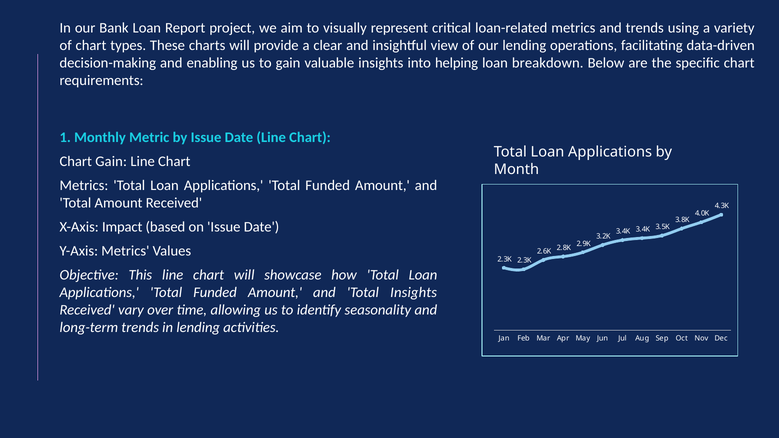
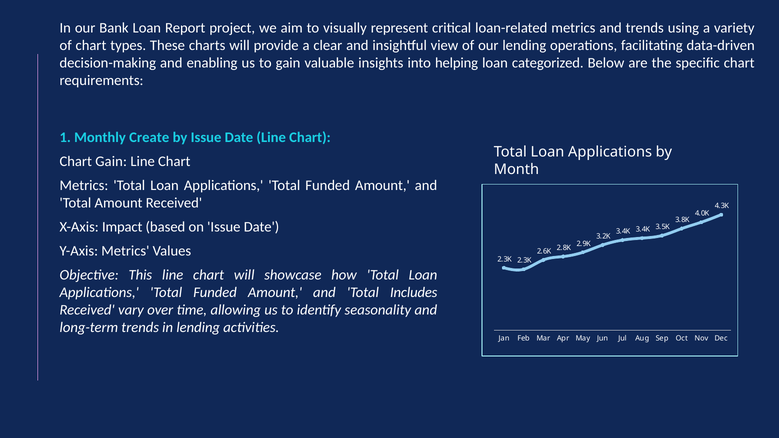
breakdown: breakdown -> categorized
Metric: Metric -> Create
Total Insights: Insights -> Includes
